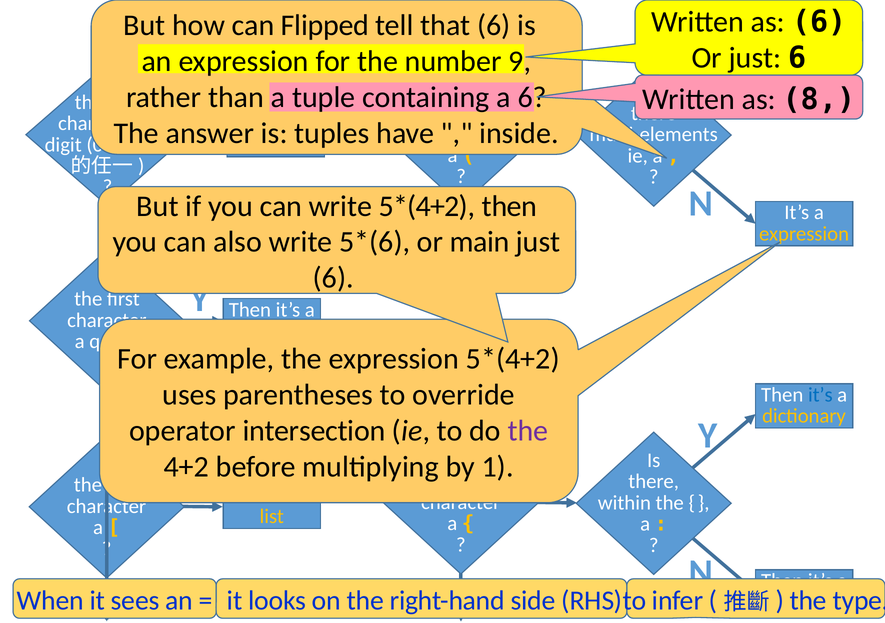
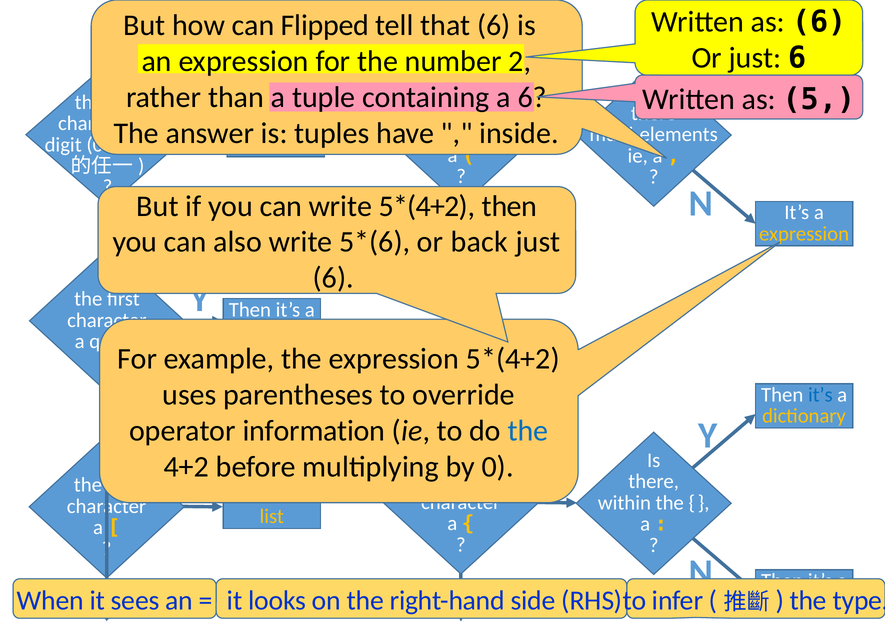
9: 9 -> 2
8: 8 -> 5
main: main -> back
intersection: intersection -> information
the at (528, 432) colour: purple -> blue
1: 1 -> 0
